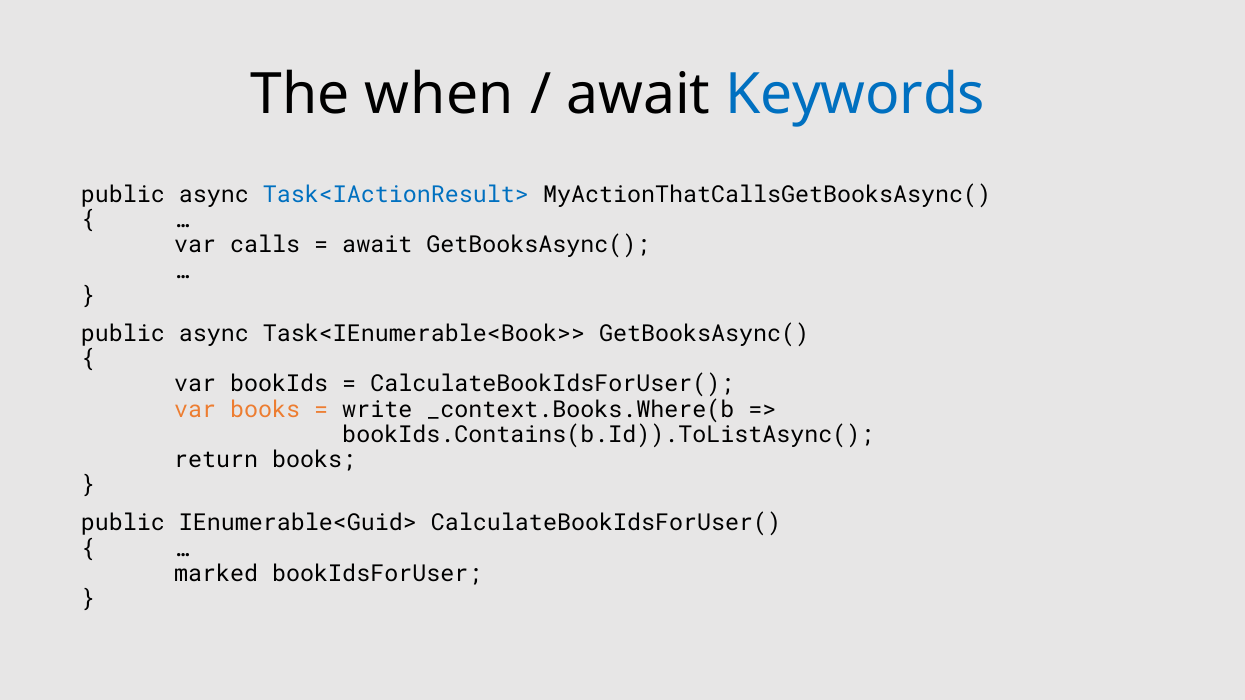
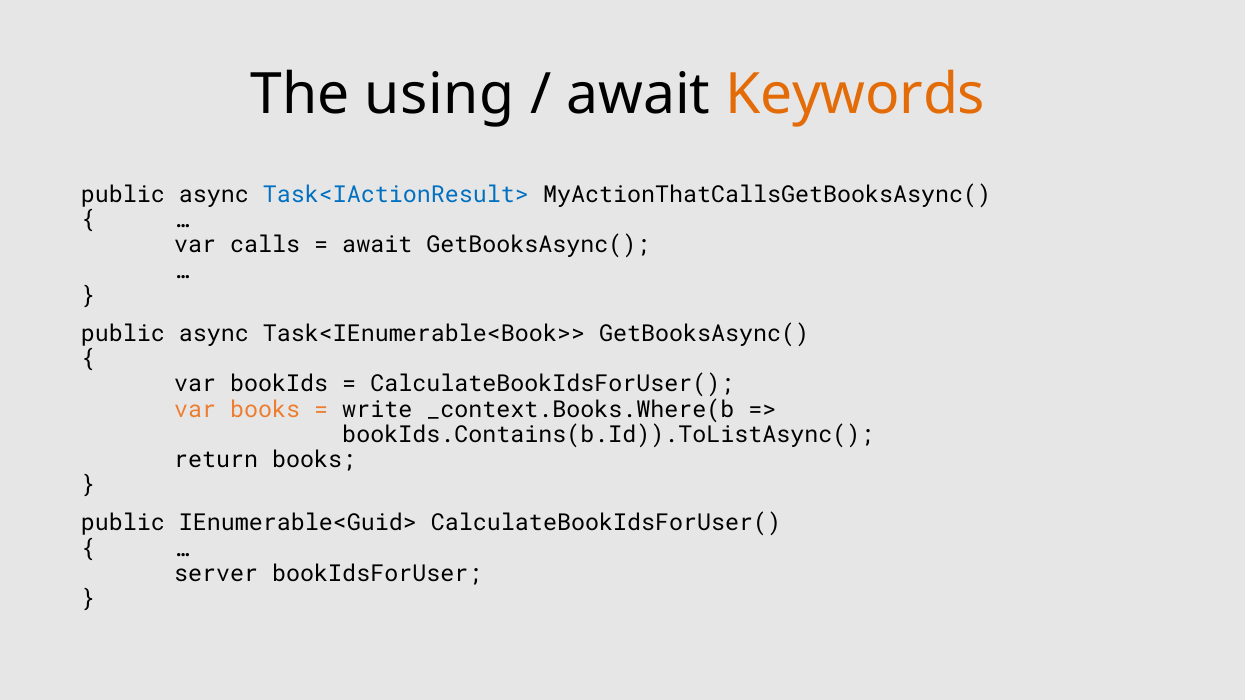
when: when -> using
Keywords colour: blue -> orange
marked: marked -> server
